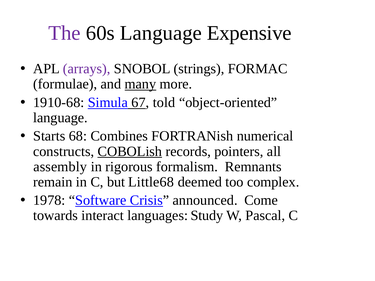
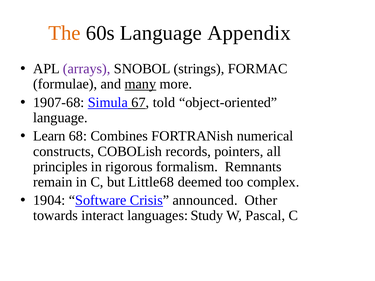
The colour: purple -> orange
Expensive: Expensive -> Appendix
1910-68: 1910-68 -> 1907-68
Starts: Starts -> Learn
COBOLish underline: present -> none
assembly: assembly -> principles
1978: 1978 -> 1904
Come: Come -> Other
